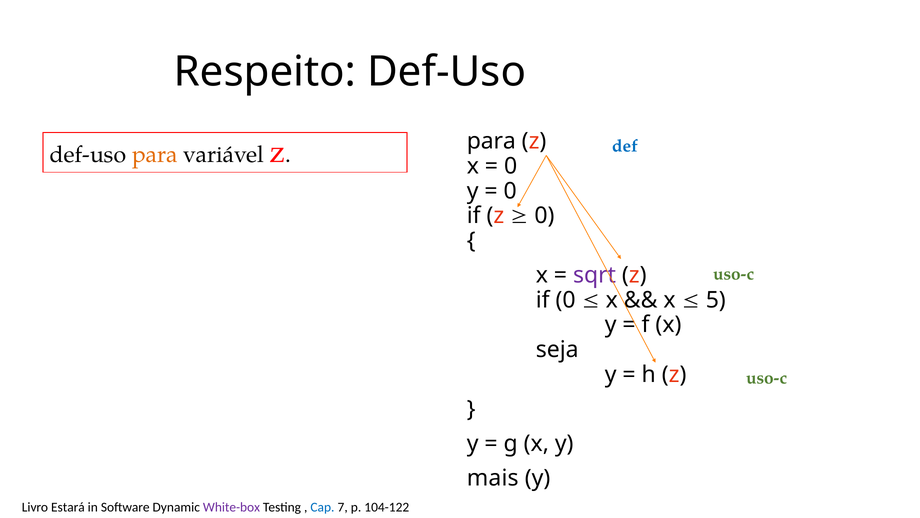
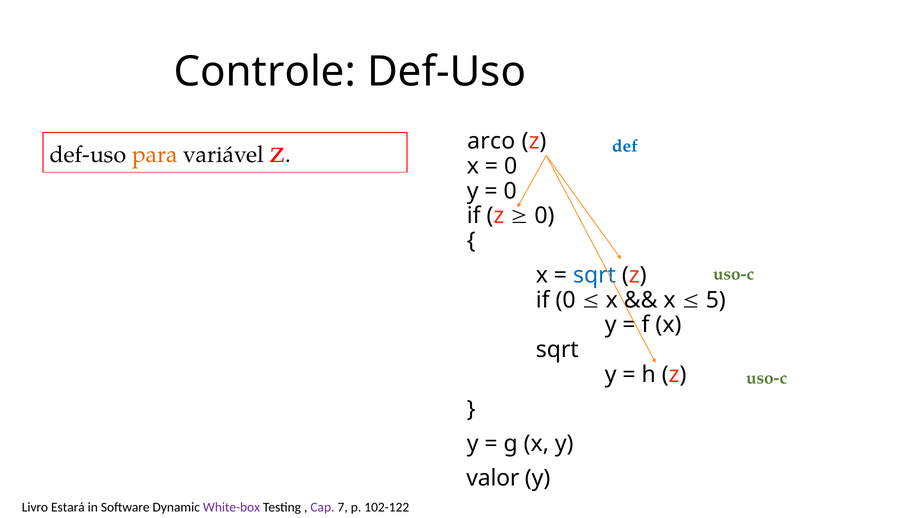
Respeito: Respeito -> Controle
para at (491, 141): para -> arco
sqrt at (594, 275) colour: purple -> blue
seja at (557, 349): seja -> sqrt
mais: mais -> valor
Cap colour: blue -> purple
104-122: 104-122 -> 102-122
